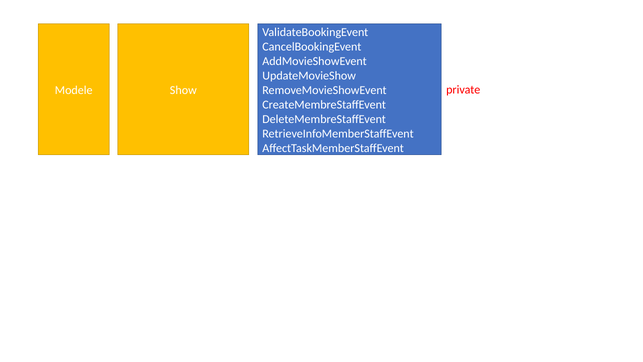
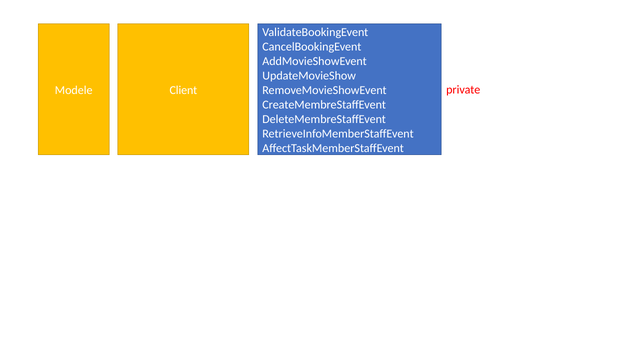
Show: Show -> Client
